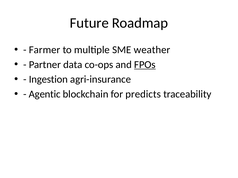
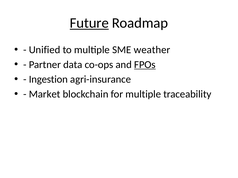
Future underline: none -> present
Farmer: Farmer -> Unified
Agentic: Agentic -> Market
for predicts: predicts -> multiple
